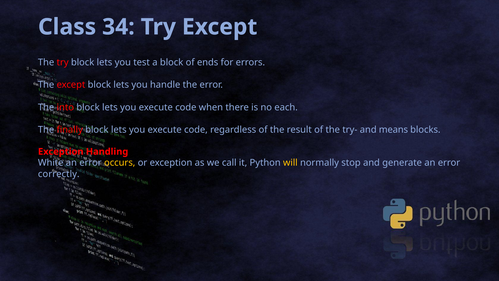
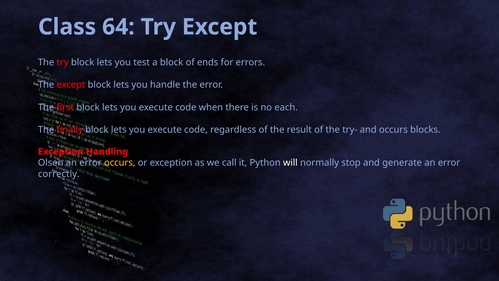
34: 34 -> 64
into: into -> first
and means: means -> occurs
White: White -> Olsen
will colour: yellow -> white
